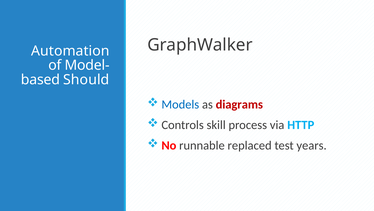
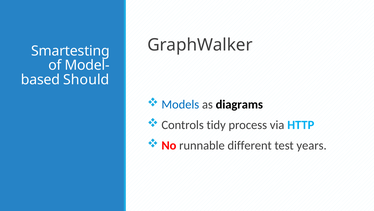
Automation: Automation -> Smartesting
diagrams colour: red -> black
skill: skill -> tidy
replaced: replaced -> different
